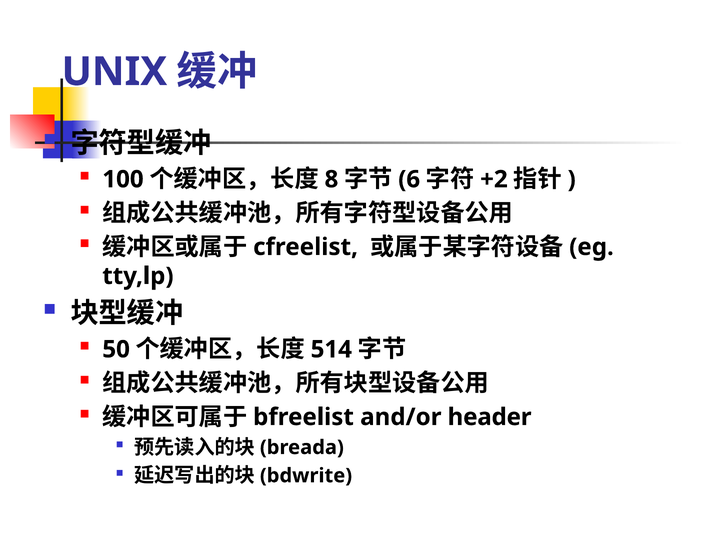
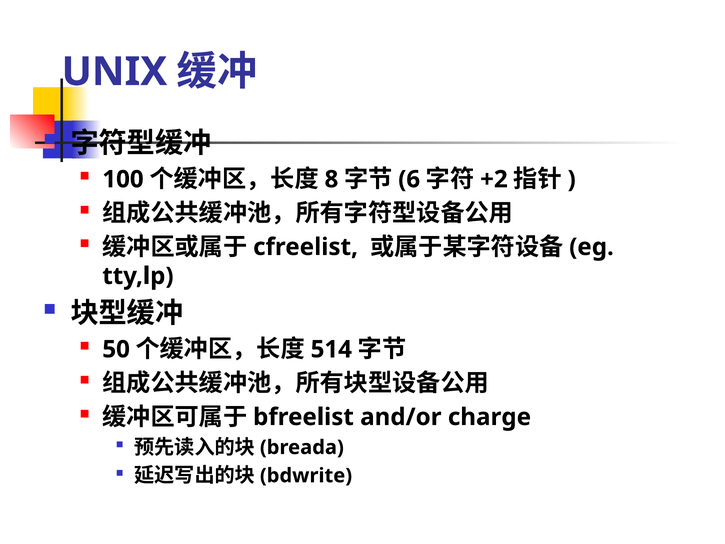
header: header -> charge
